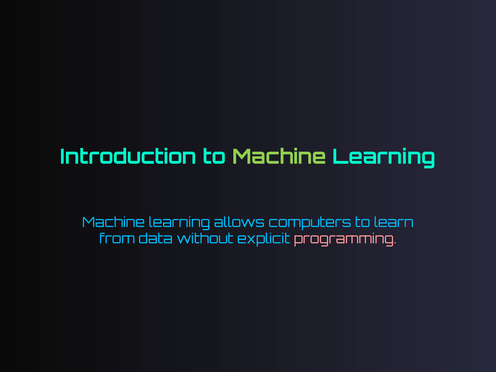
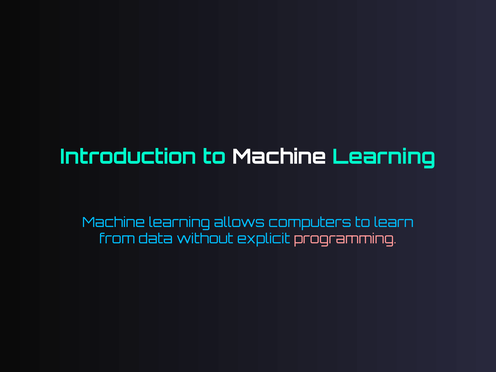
Machine at (279, 157) colour: light green -> white
